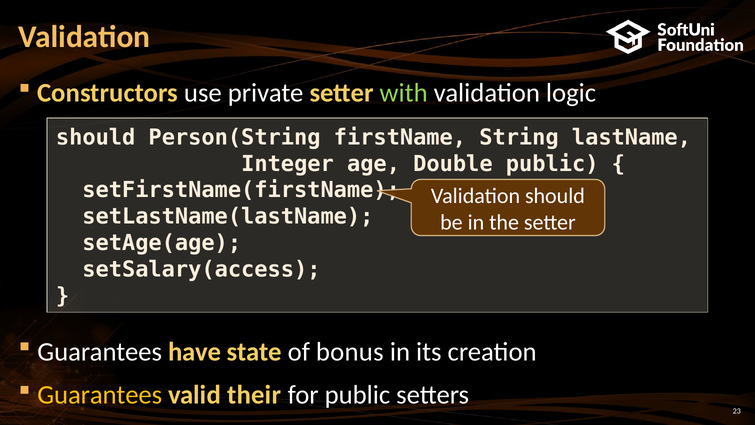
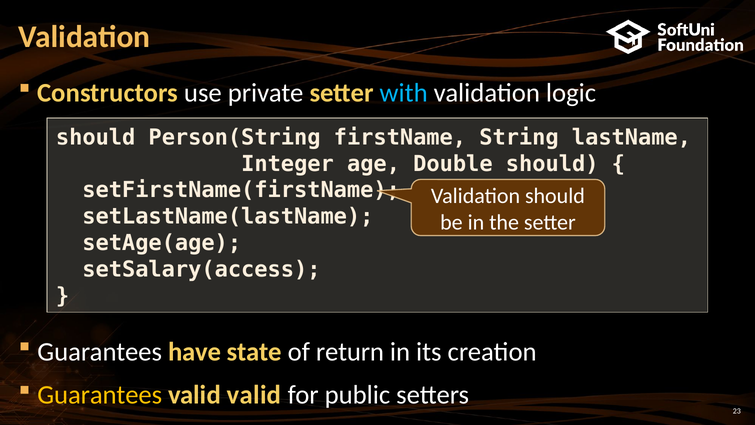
with colour: light green -> light blue
Double public: public -> should
bonus: bonus -> return
valid their: their -> valid
